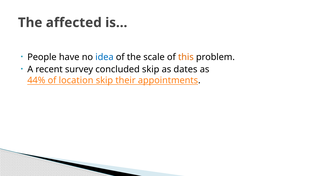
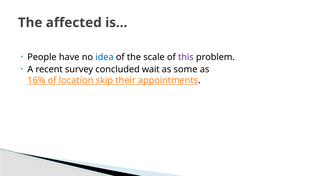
this colour: orange -> purple
concluded skip: skip -> wait
dates: dates -> some
44%: 44% -> 16%
